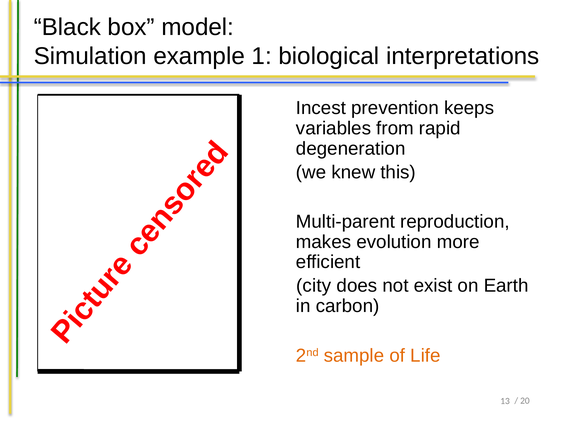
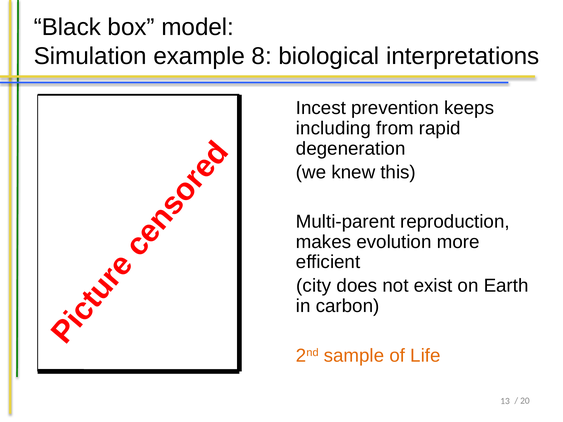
1: 1 -> 8
variables: variables -> including
